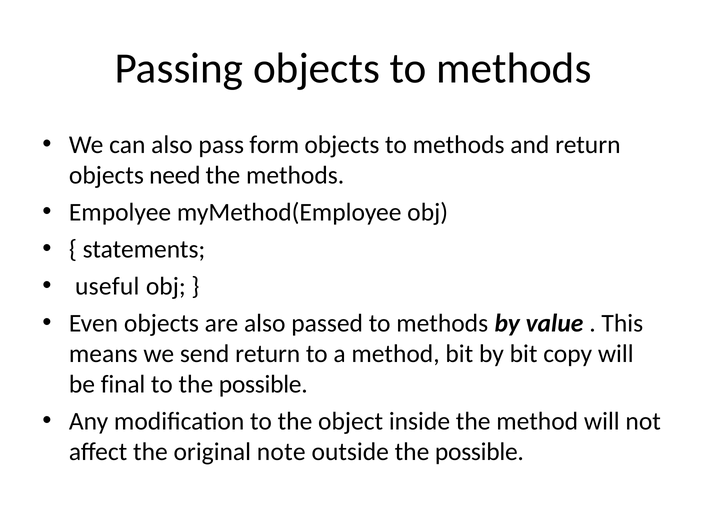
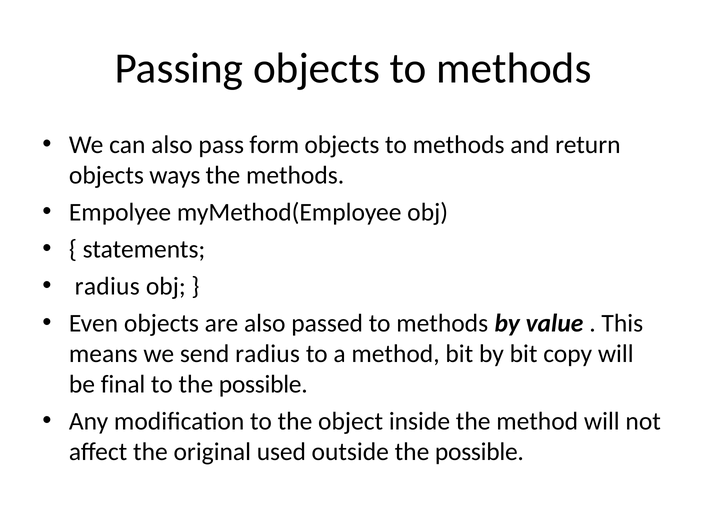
need: need -> ways
useful at (107, 286): useful -> radius
send return: return -> radius
note: note -> used
